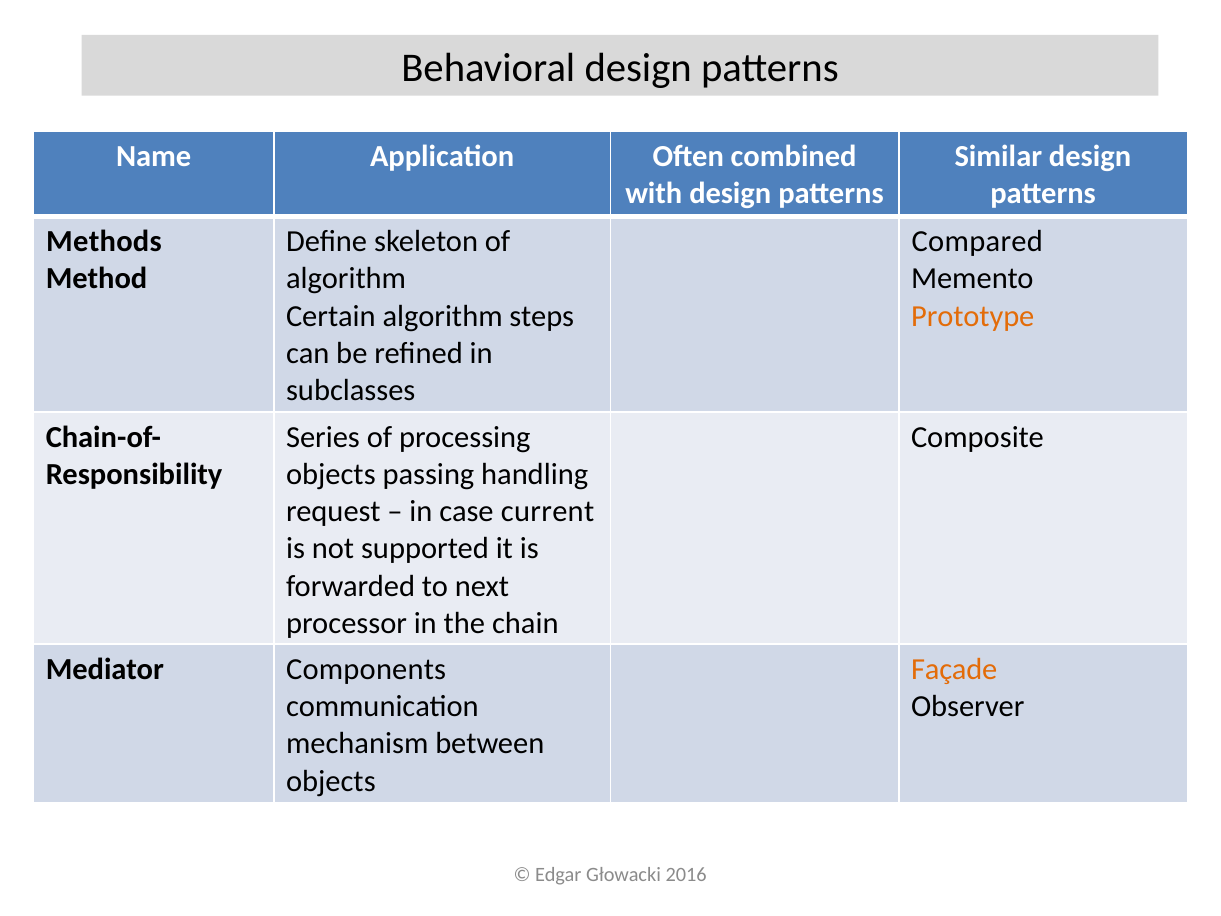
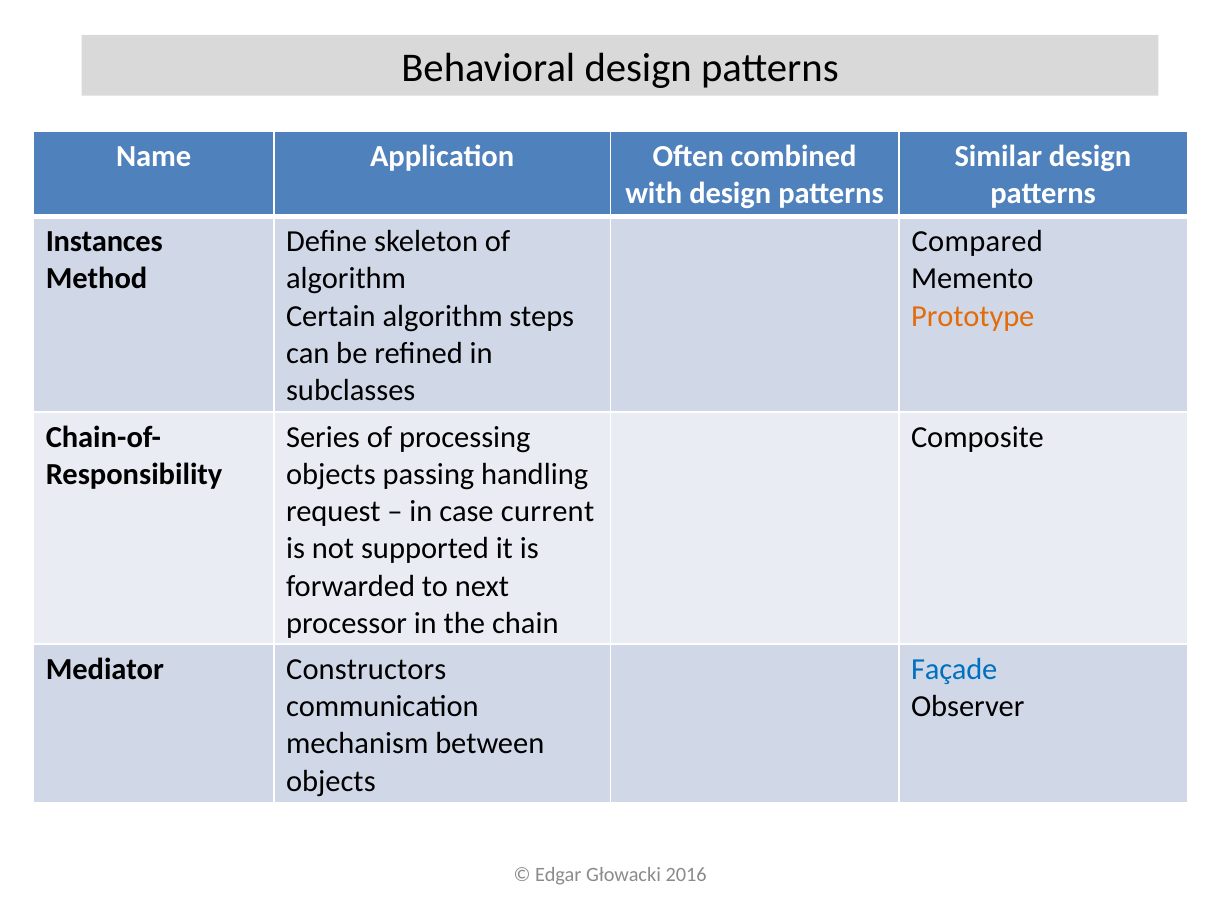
Methods: Methods -> Instances
Components: Components -> Constructors
Façade colour: orange -> blue
